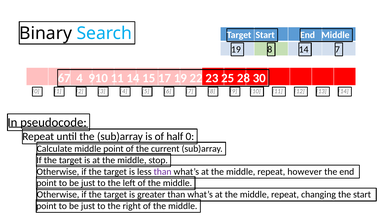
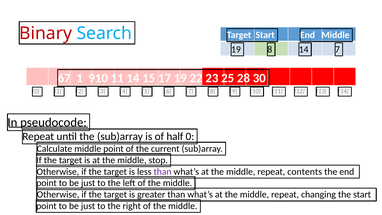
Binary colour: black -> red
67 4: 4 -> 1
however: however -> contents
